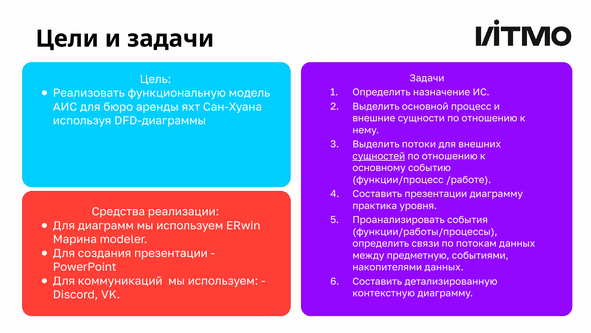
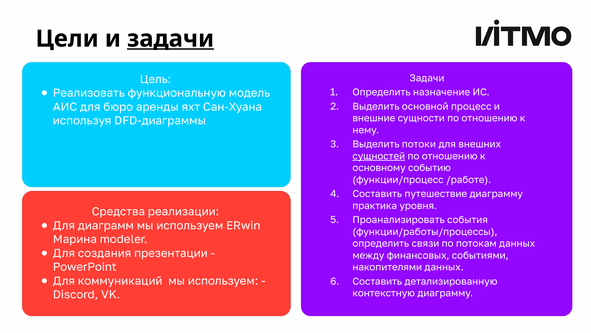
задачи at (171, 39) underline: none -> present
Составить презентации: презентации -> путешествие
предметную: предметную -> финансовых
